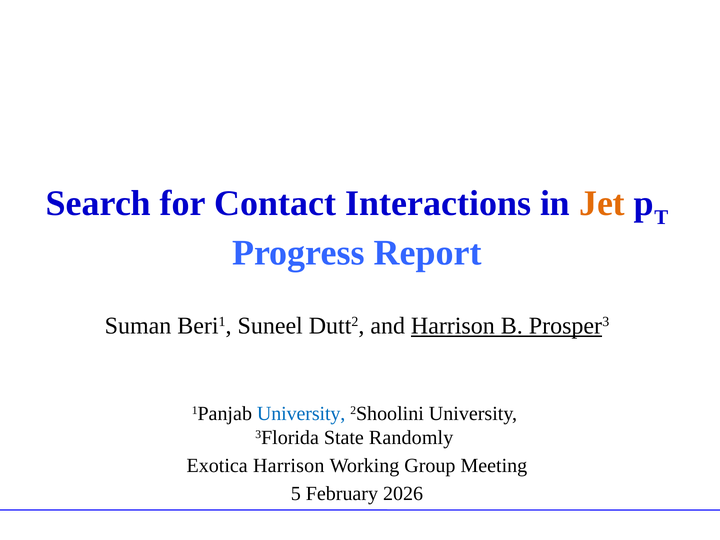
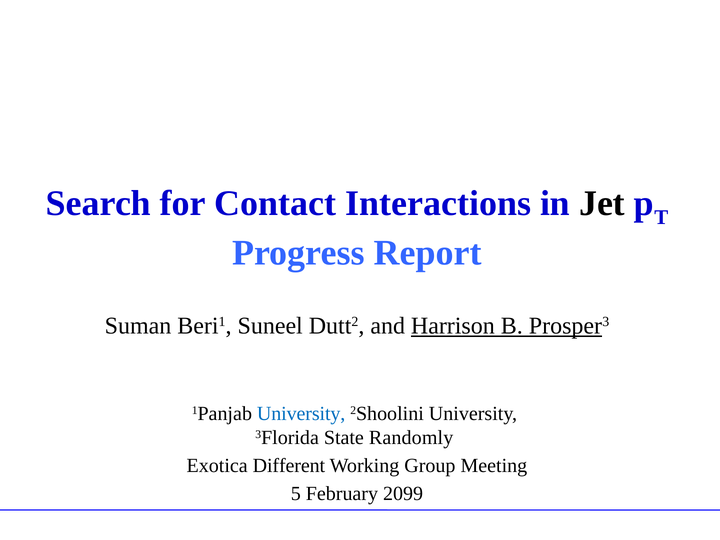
Jet colour: orange -> black
Exotica Harrison: Harrison -> Different
2026: 2026 -> 2099
